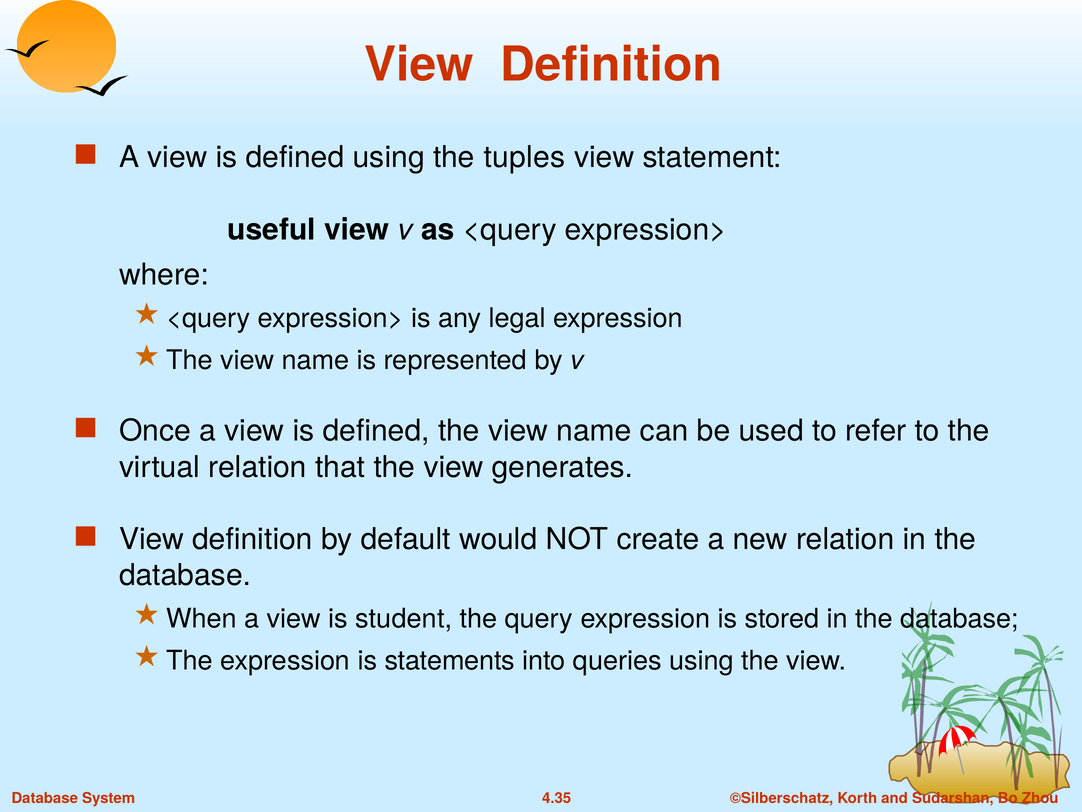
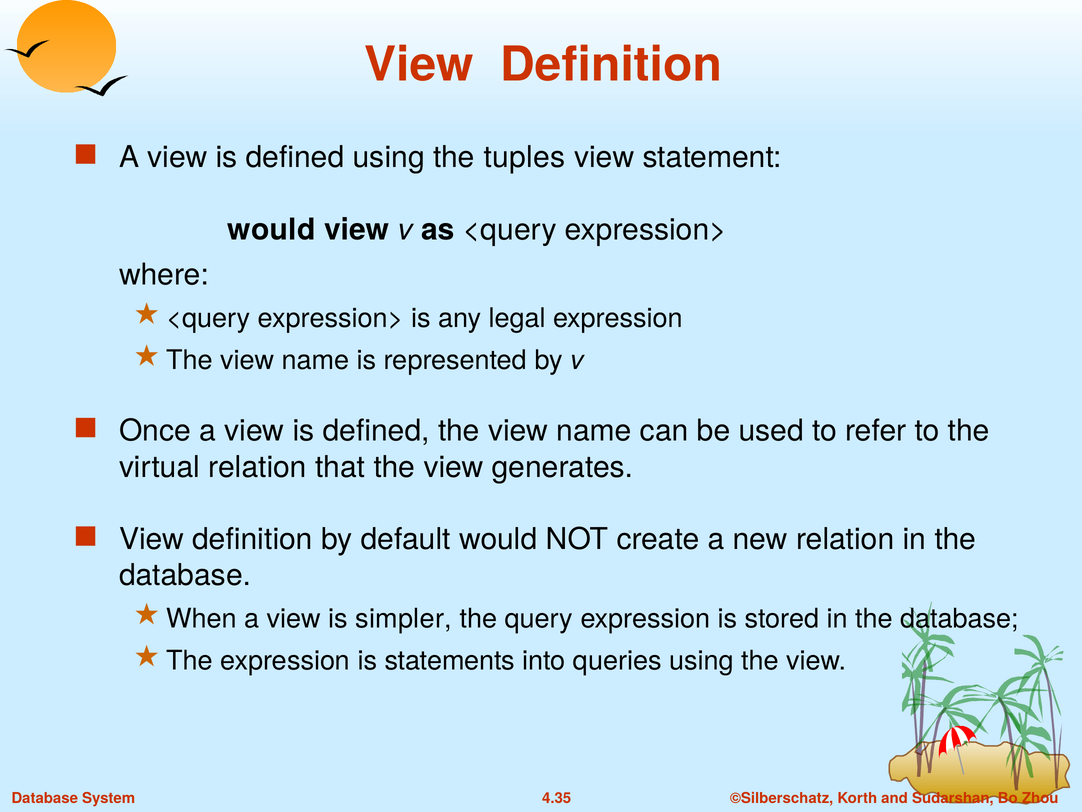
useful at (272, 230): useful -> would
student: student -> simpler
